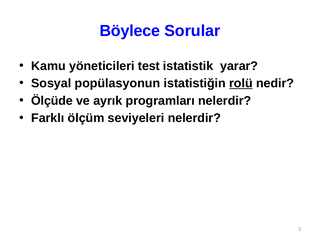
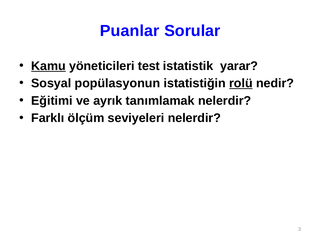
Böylece: Böylece -> Puanlar
Kamu underline: none -> present
Ölçüde: Ölçüde -> Eğitimi
programları: programları -> tanımlamak
